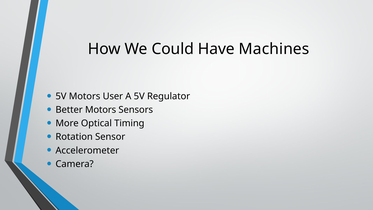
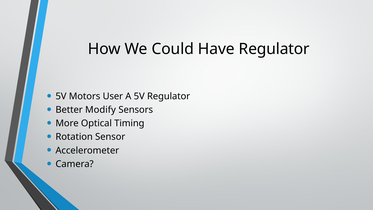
Have Machines: Machines -> Regulator
Better Motors: Motors -> Modify
